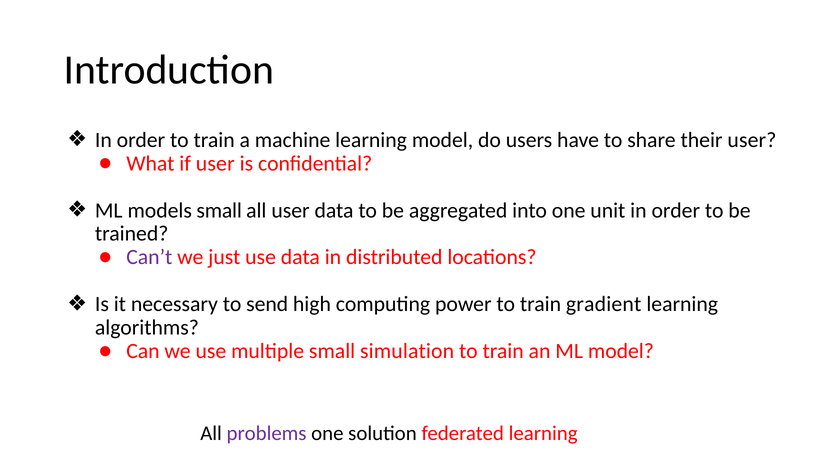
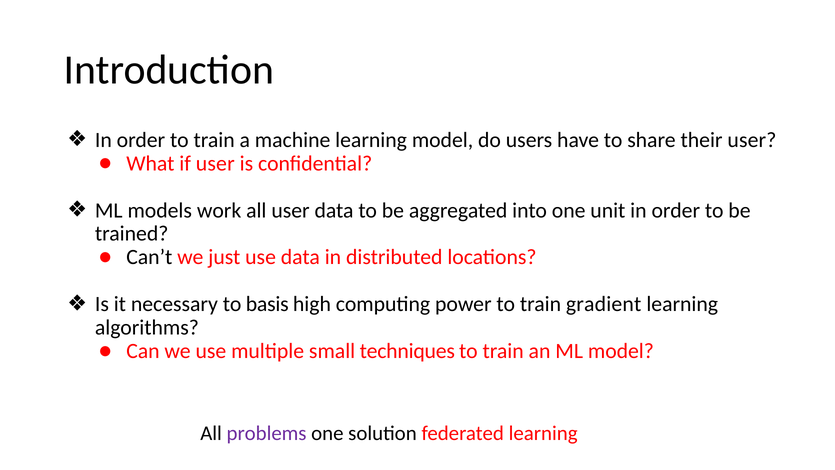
models small: small -> work
Can’t colour: purple -> black
send: send -> basis
simulation: simulation -> techniques
